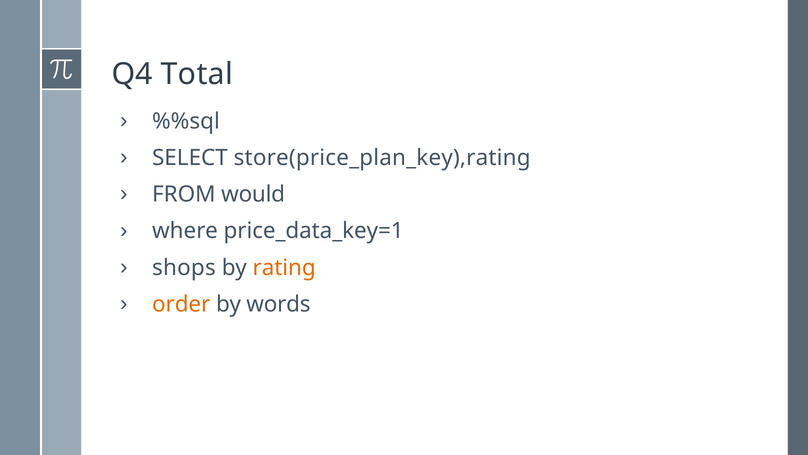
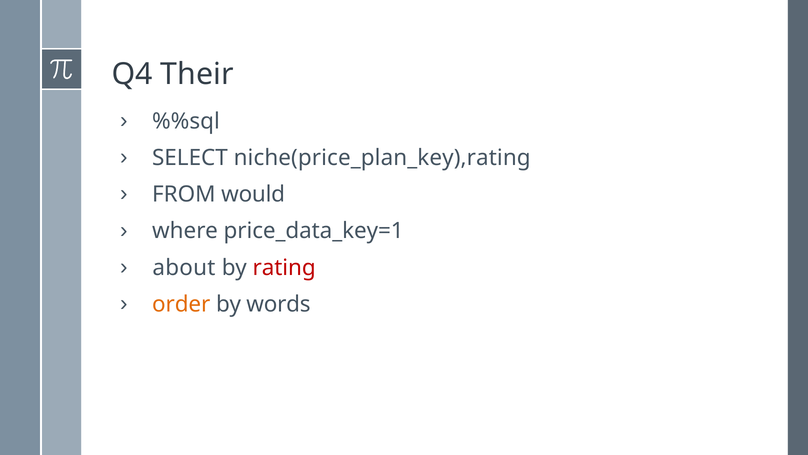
Total: Total -> Their
store(price_plan_key),rating: store(price_plan_key),rating -> niche(price_plan_key),rating
shops: shops -> about
rating colour: orange -> red
